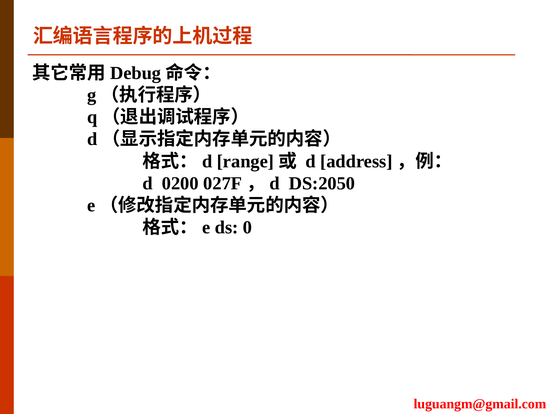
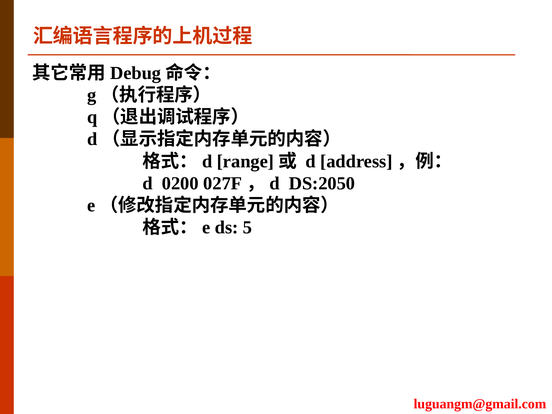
0: 0 -> 5
